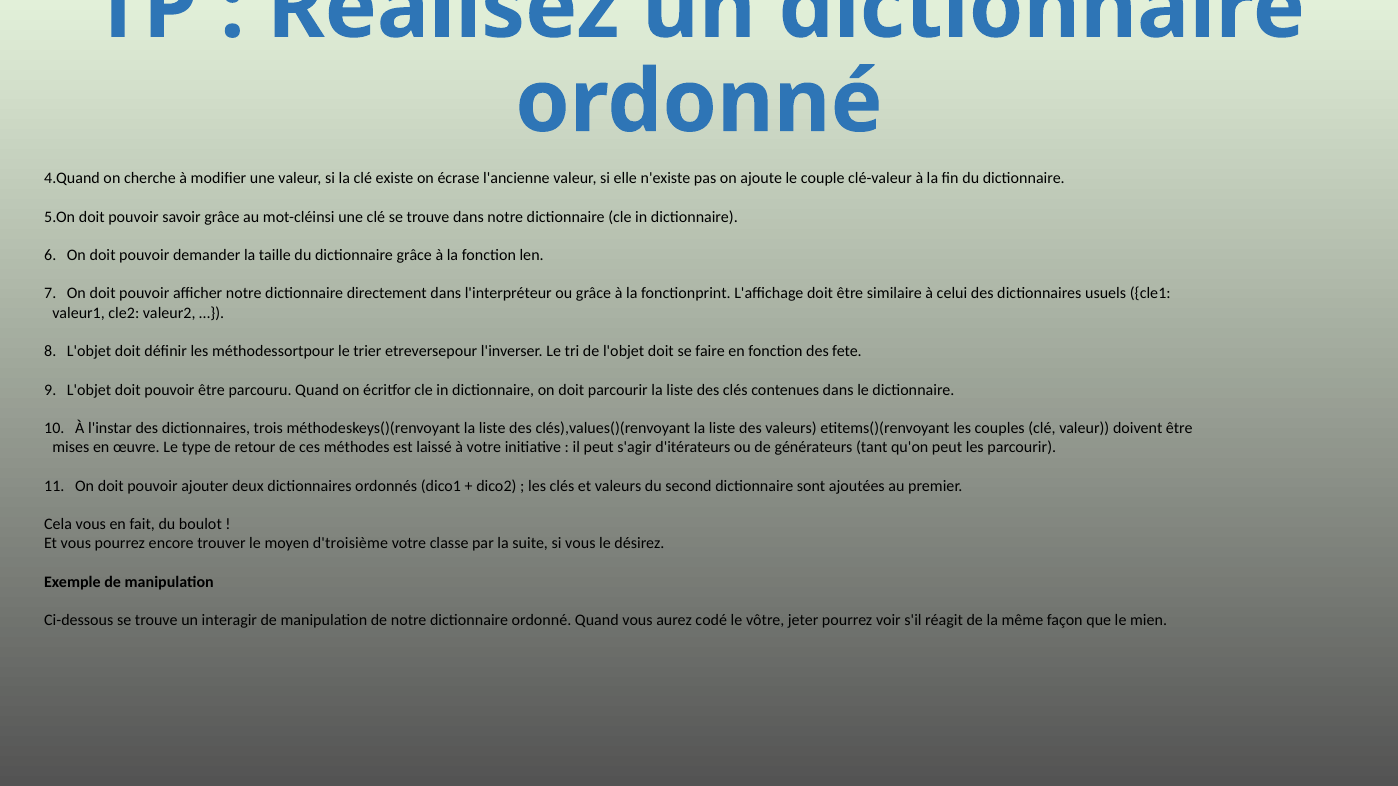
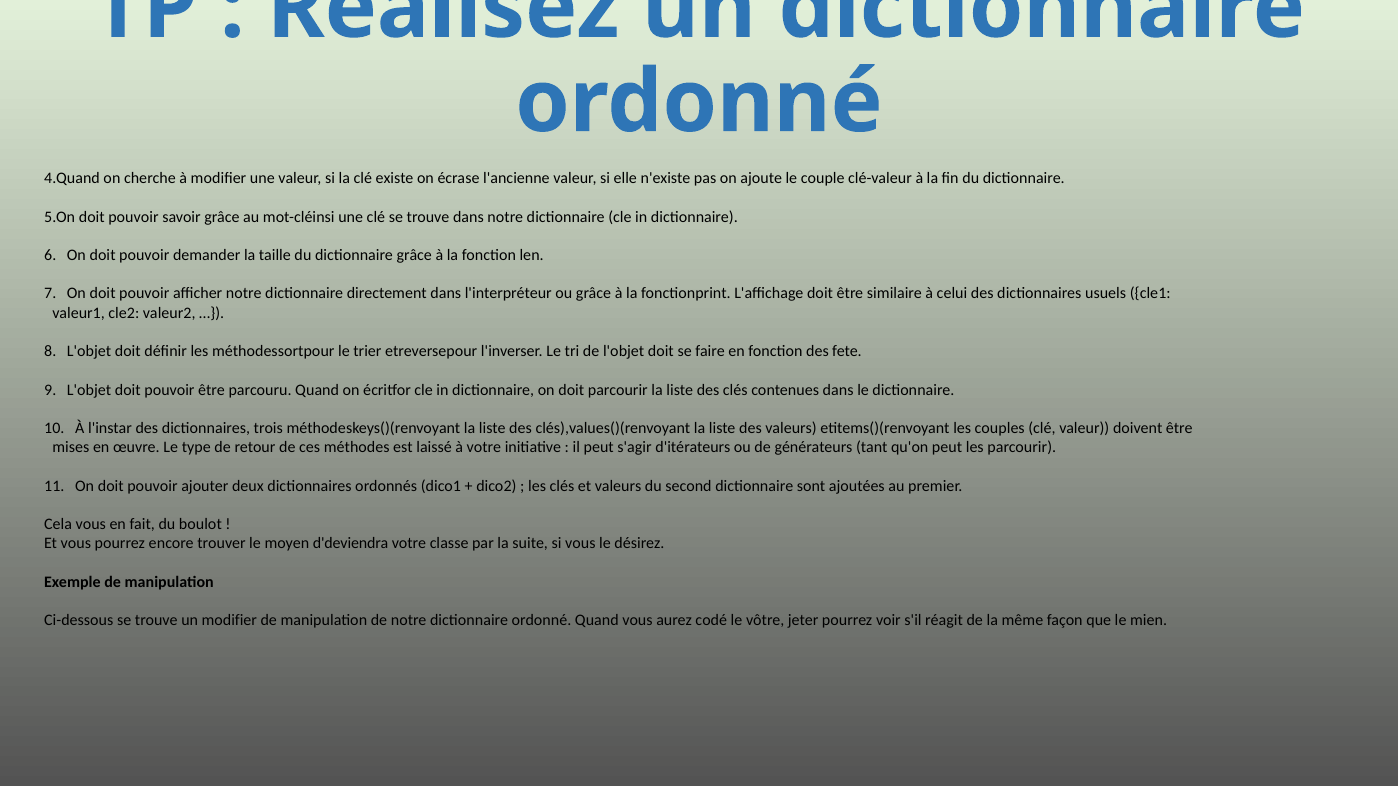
d'troisième: d'troisième -> d'deviendra
un interagir: interagir -> modifier
